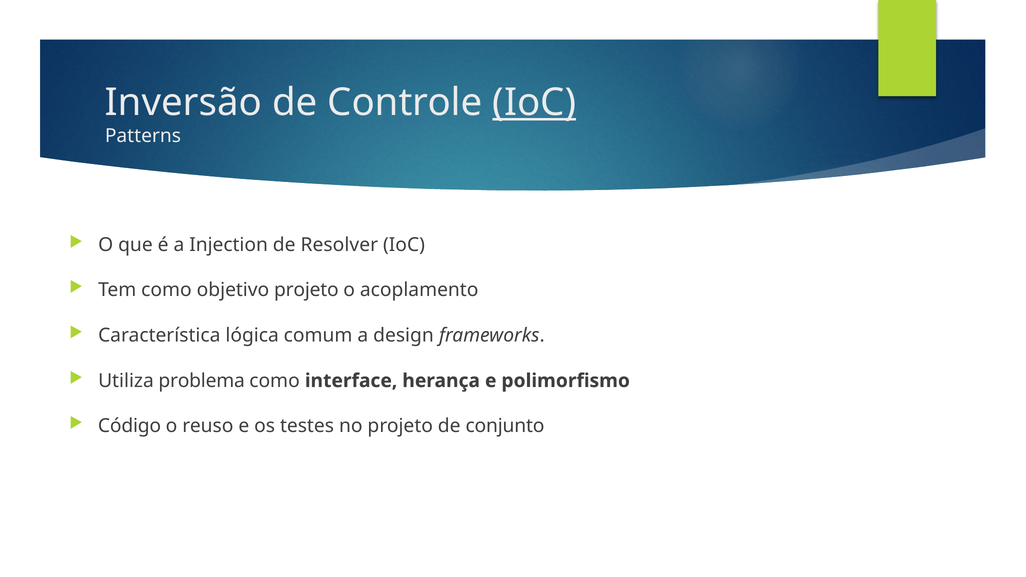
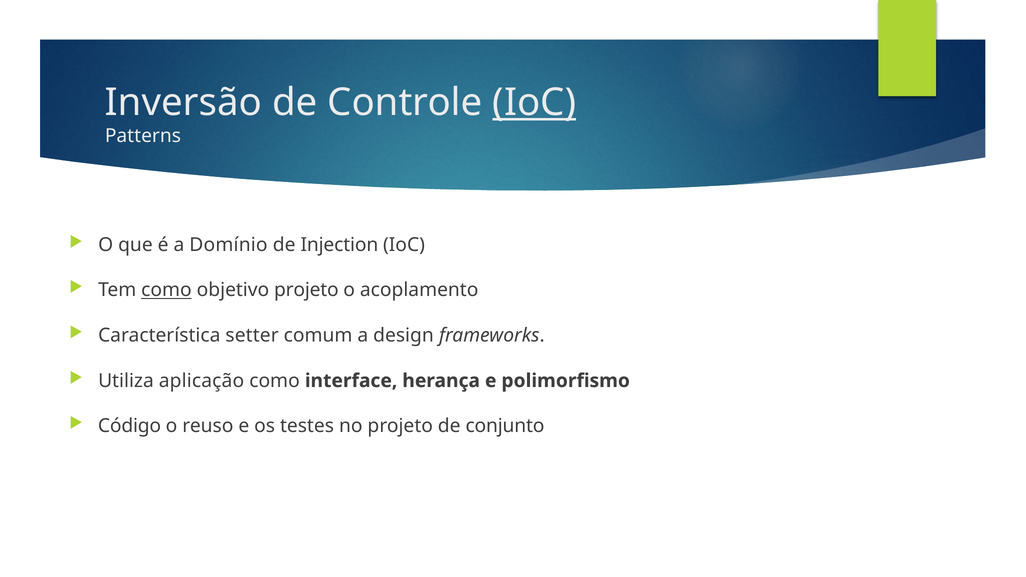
Injection: Injection -> Domínio
Resolver: Resolver -> Injection
como at (166, 290) underline: none -> present
lógica: lógica -> setter
problema: problema -> aplicação
